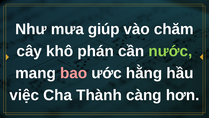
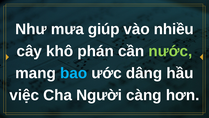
chăm: chăm -> nhiều
bao colour: pink -> light blue
hằng: hằng -> dâng
Thành: Thành -> Người
